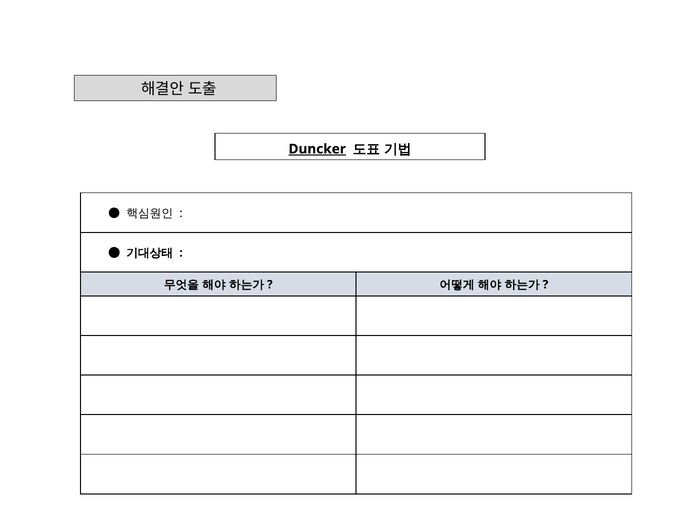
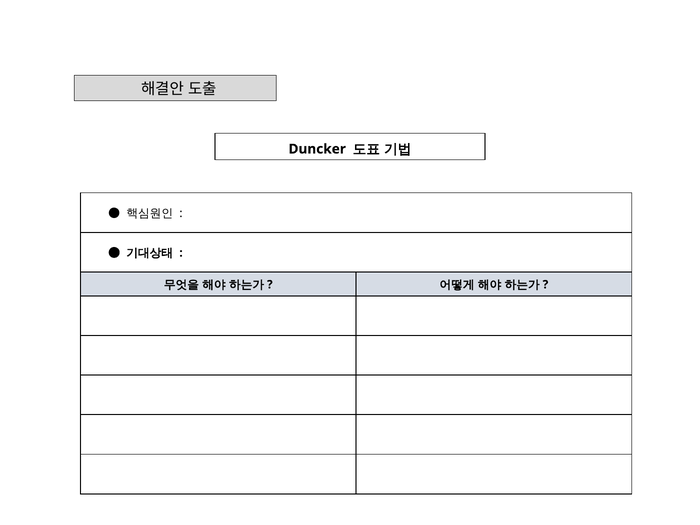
Duncker underline: present -> none
